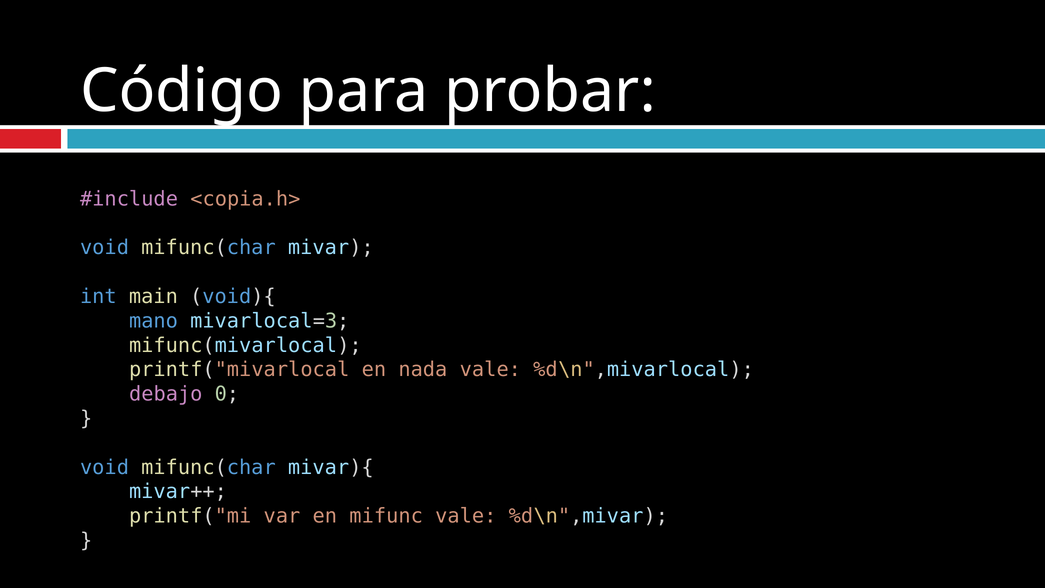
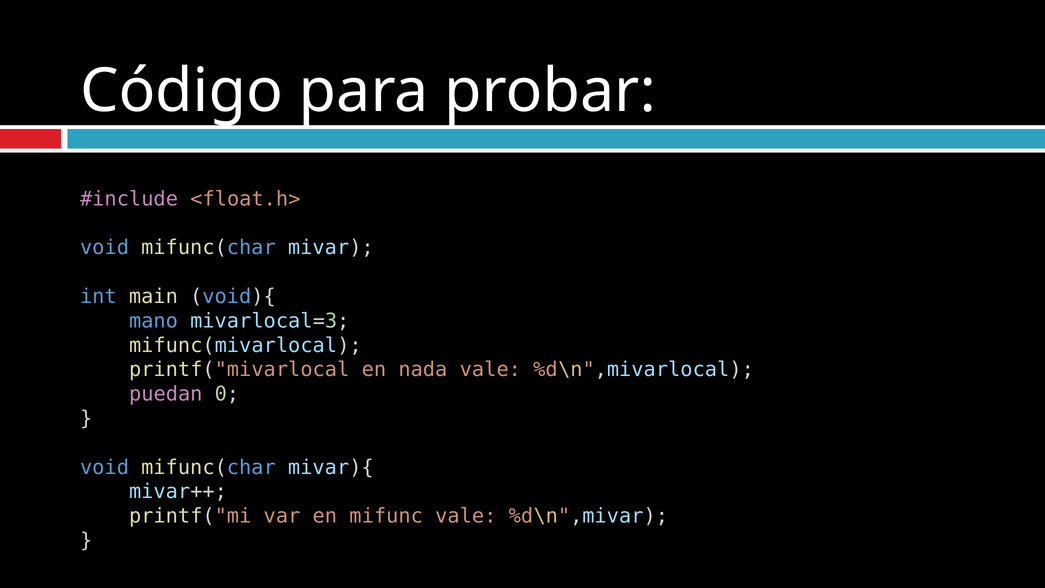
<copia.h>: <copia.h> -> <float.h>
debajo: debajo -> puedan
